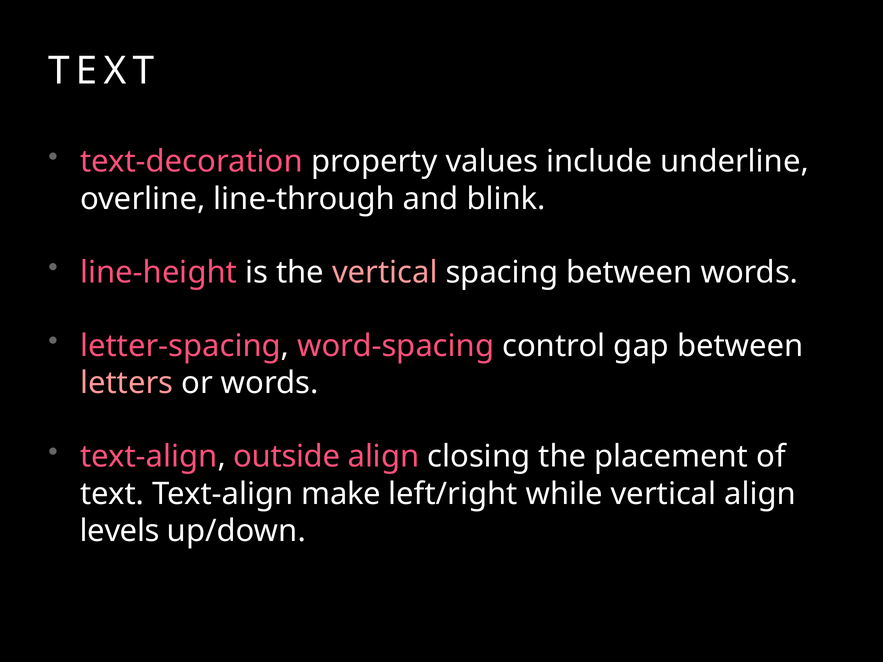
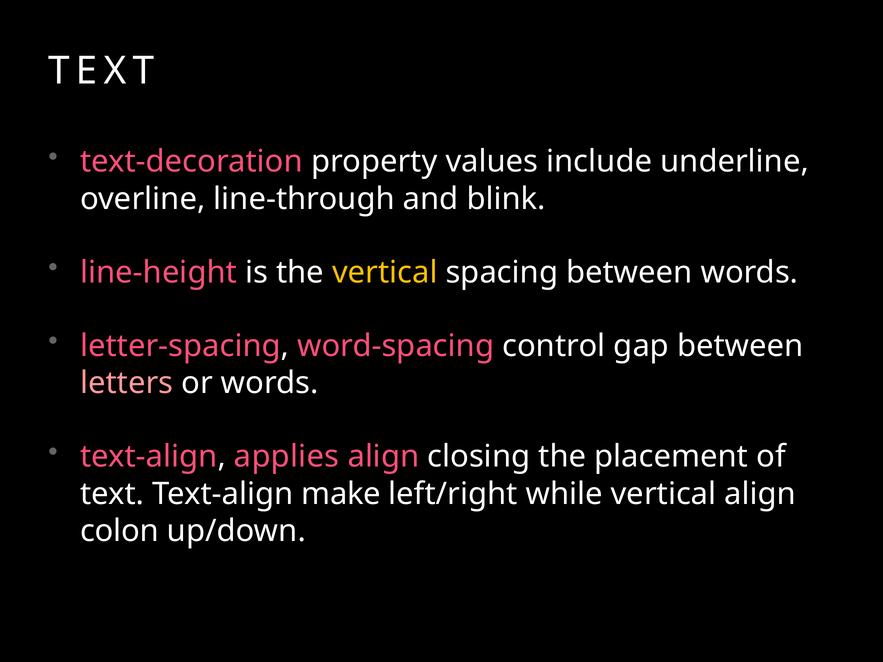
vertical at (385, 273) colour: pink -> yellow
outside: outside -> applies
levels: levels -> colon
